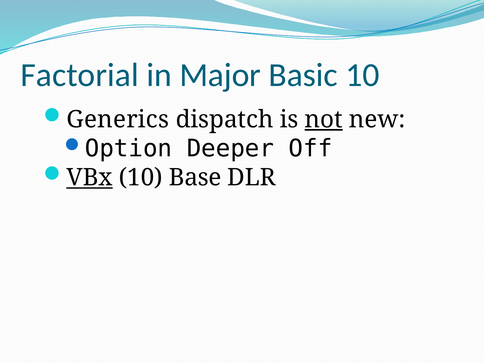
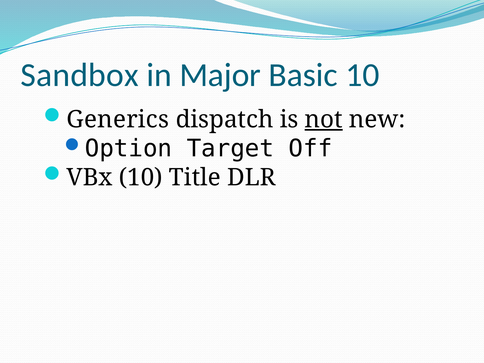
Factorial: Factorial -> Sandbox
Deeper: Deeper -> Target
VBx underline: present -> none
Base: Base -> Title
